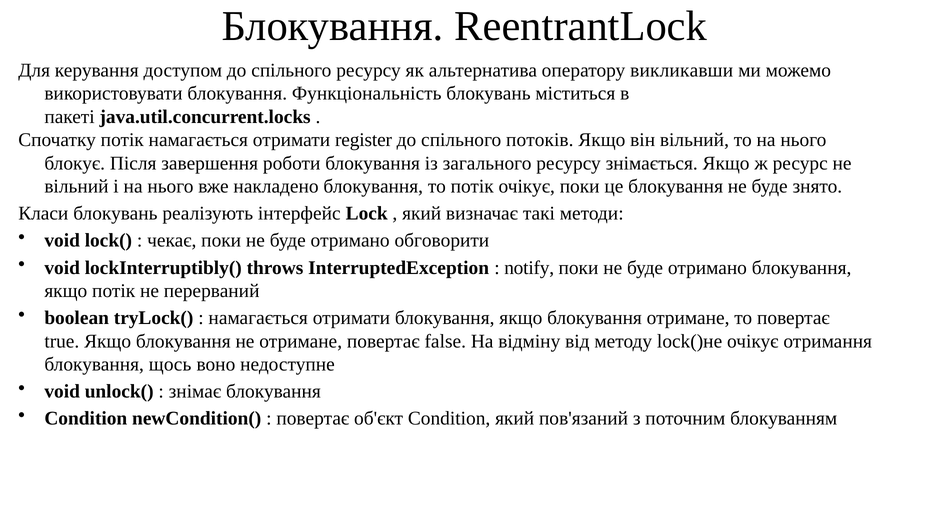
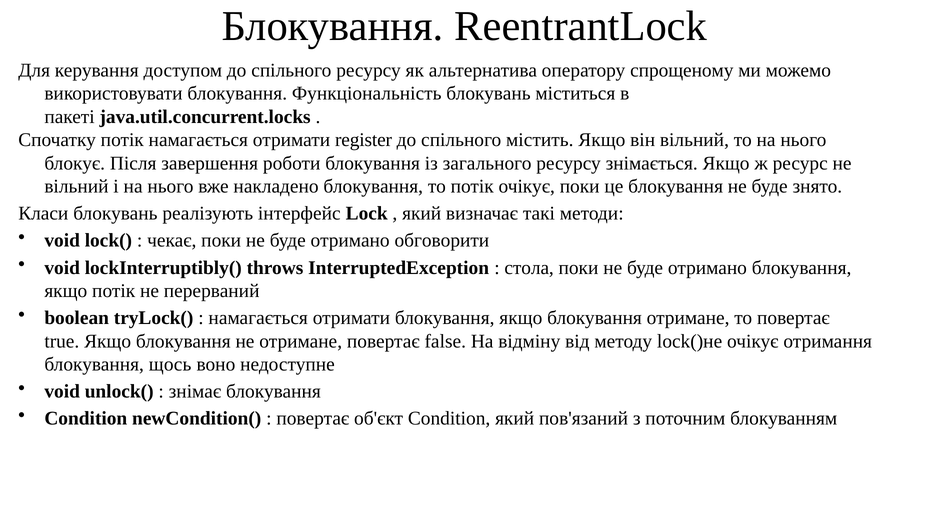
викликавши: викликавши -> спрощеному
потоків: потоків -> містить
notify: notify -> стола
